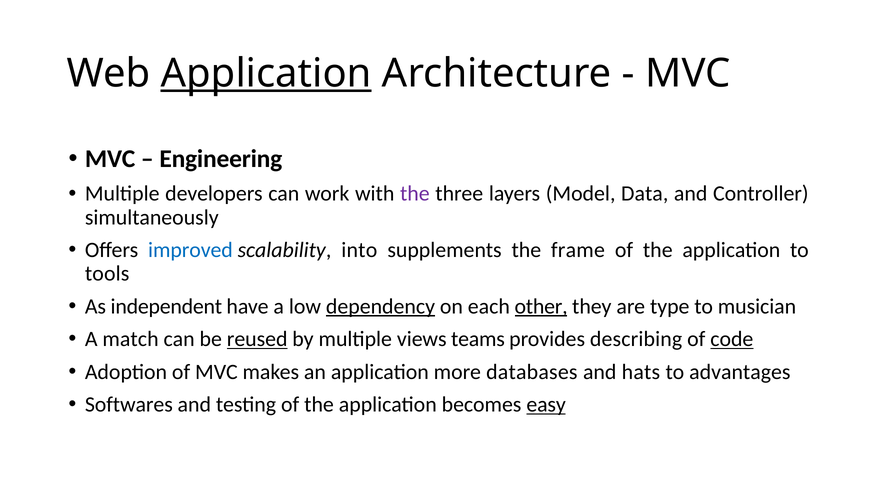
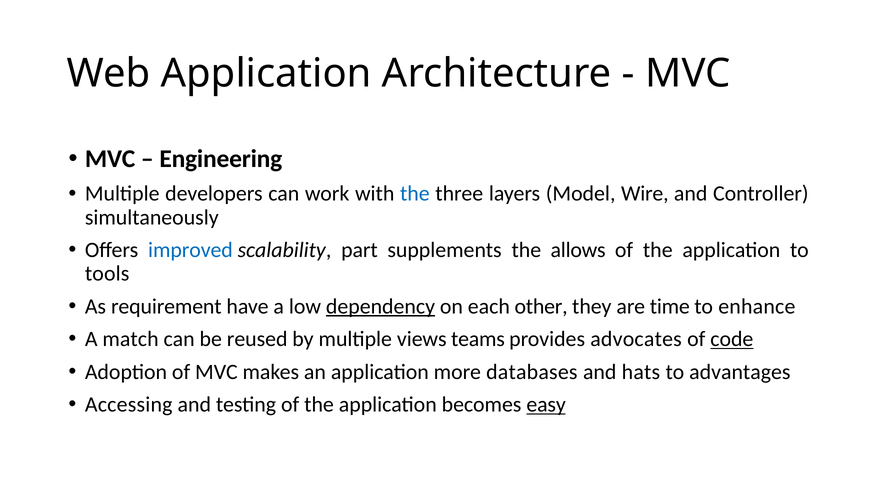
Application at (266, 73) underline: present -> none
the at (415, 194) colour: purple -> blue
Data: Data -> Wire
into: into -> part
frame: frame -> allows
independent: independent -> requirement
other underline: present -> none
type: type -> time
musician: musician -> enhance
reused underline: present -> none
describing: describing -> advocates
Softwares: Softwares -> Accessing
